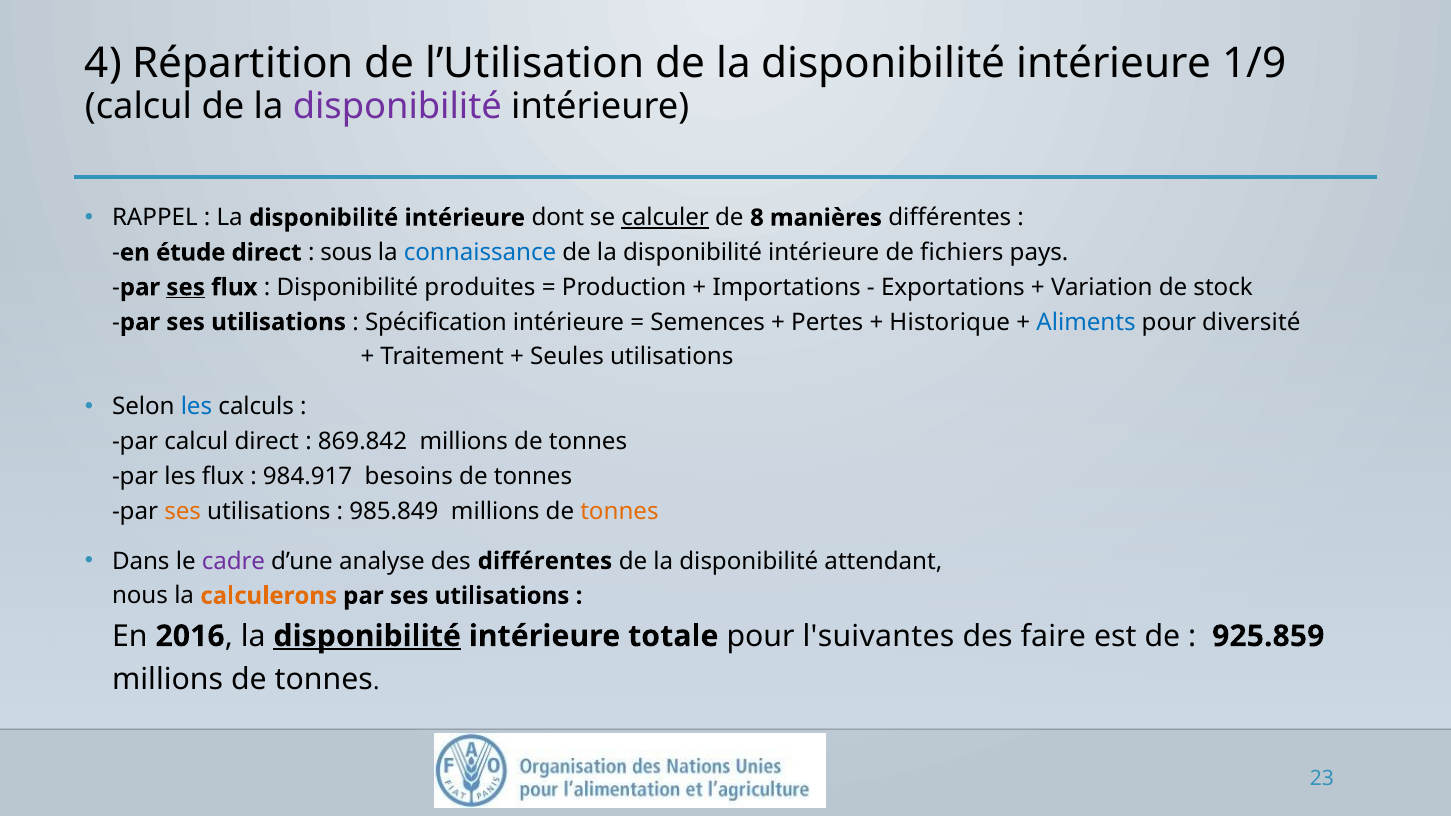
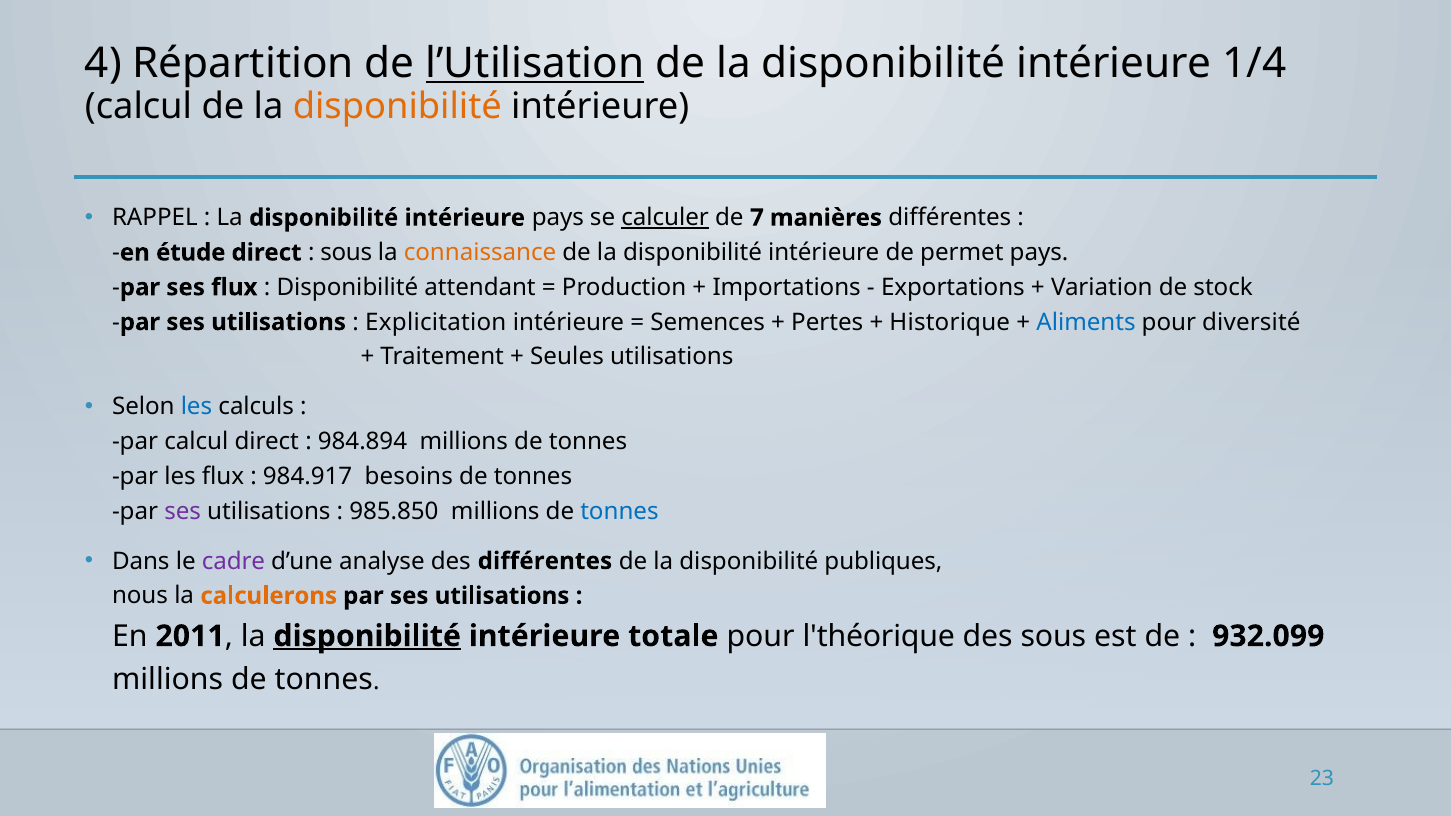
l’Utilisation underline: none -> present
1/9: 1/9 -> 1/4
disponibilité at (397, 106) colour: purple -> orange
intérieure dont: dont -> pays
8: 8 -> 7
connaissance colour: blue -> orange
fichiers: fichiers -> permet
ses at (186, 287) underline: present -> none
produites: produites -> attendant
Spécification: Spécification -> Explicitation
869.842: 869.842 -> 984.894
ses at (183, 511) colour: orange -> purple
985.849: 985.849 -> 985.850
tonnes at (619, 511) colour: orange -> blue
attendant: attendant -> publiques
2016: 2016 -> 2011
l'suivantes: l'suivantes -> l'théorique
des faire: faire -> sous
925.859: 925.859 -> 932.099
